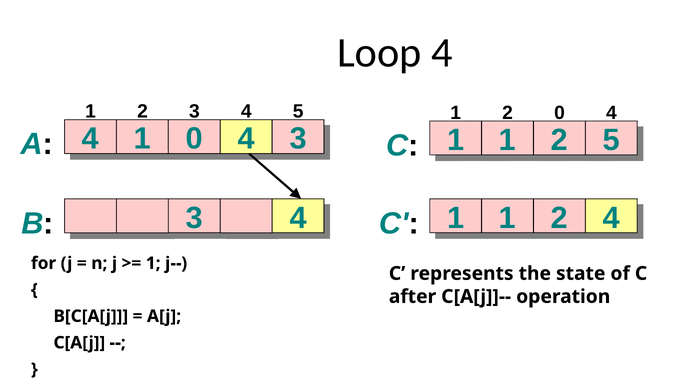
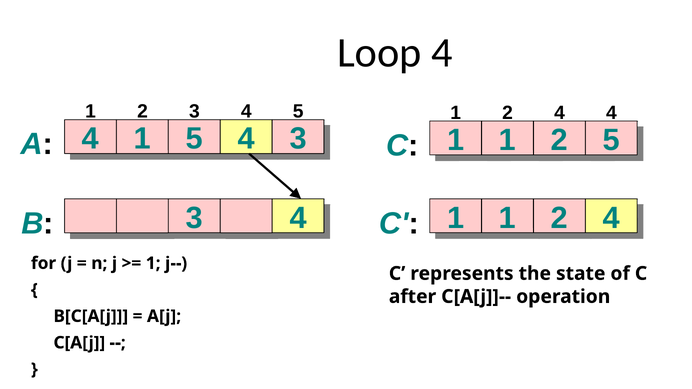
0 at (559, 113): 0 -> 4
1 0: 0 -> 5
